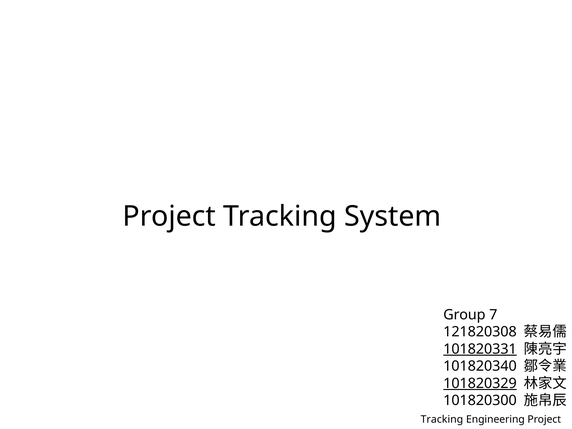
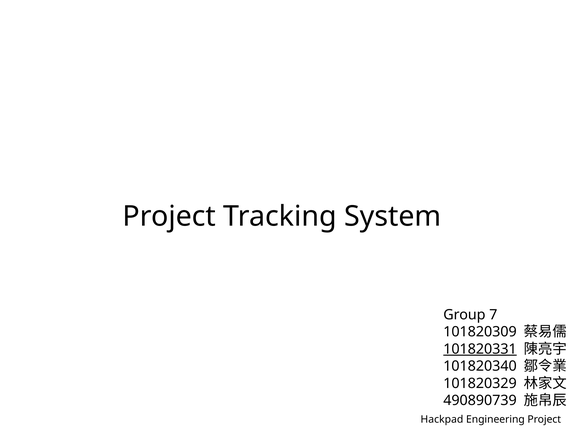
121820308: 121820308 -> 101820309
101820329 underline: present -> none
101820300: 101820300 -> 490890739
Tracking at (442, 420): Tracking -> Hackpad
